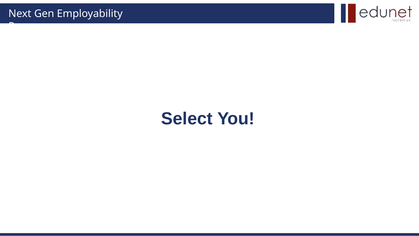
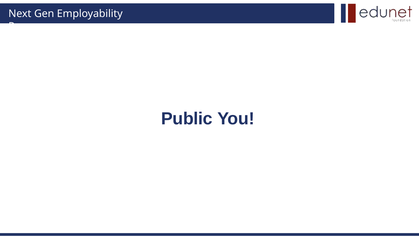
Select: Select -> Public
